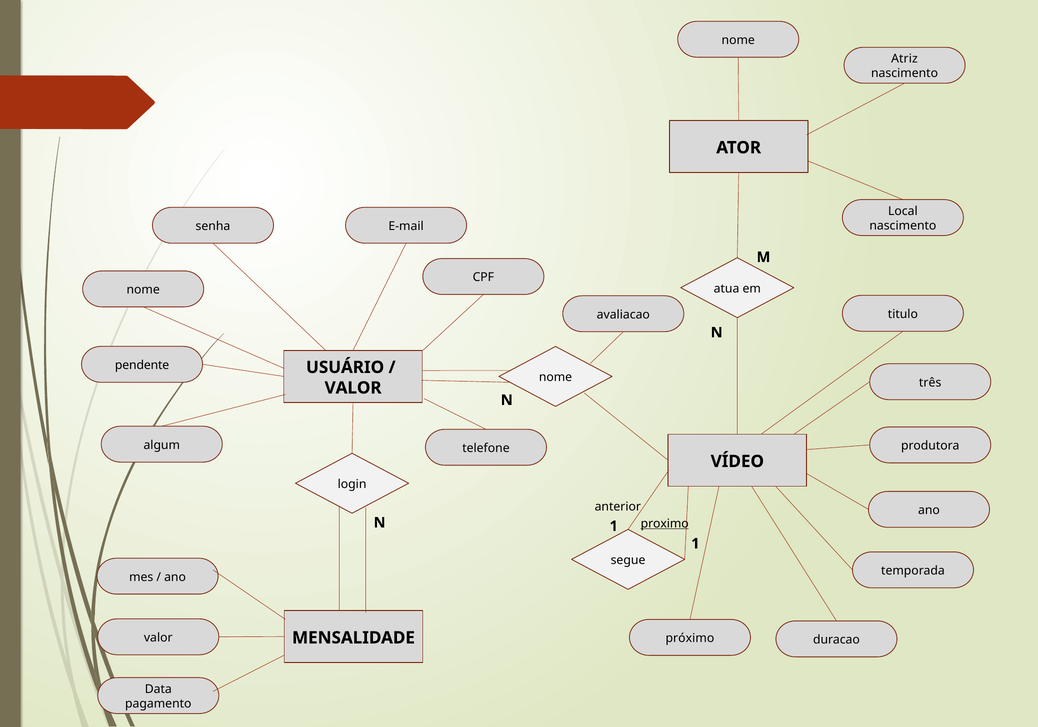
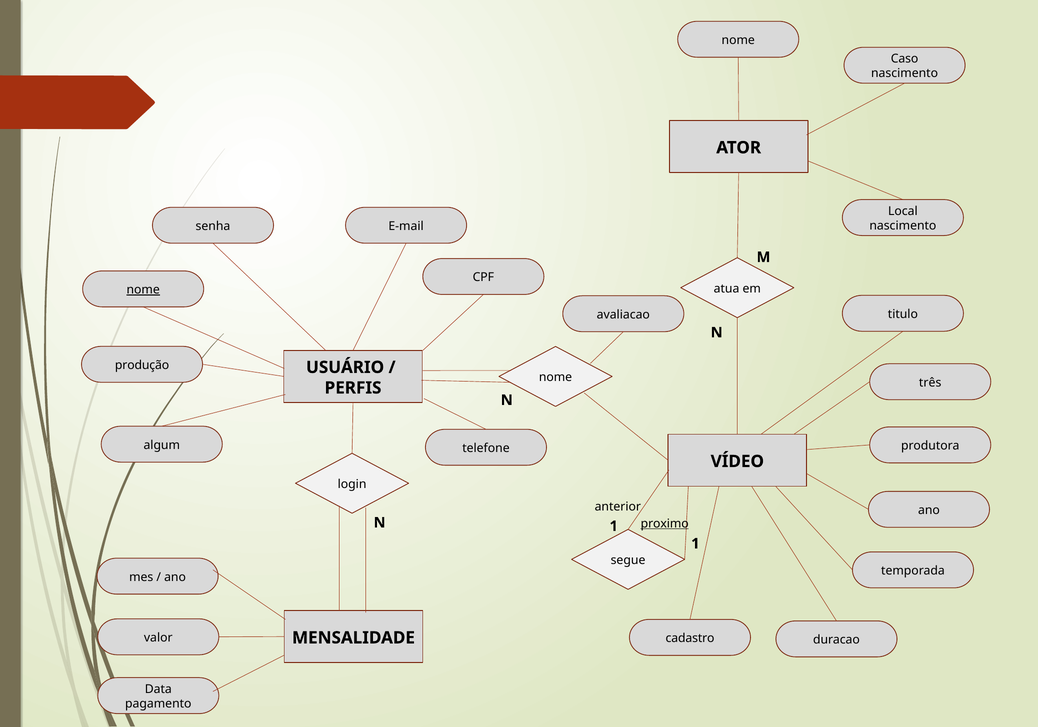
Atriz: Atriz -> Caso
nome at (143, 290) underline: none -> present
pendente: pendente -> produção
VALOR at (353, 388): VALOR -> PERFIS
próximo: próximo -> cadastro
